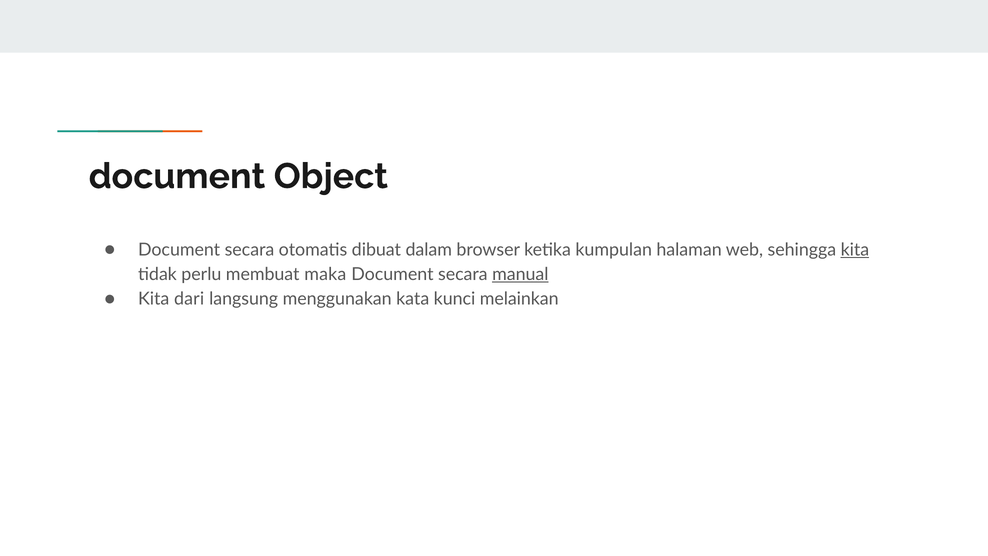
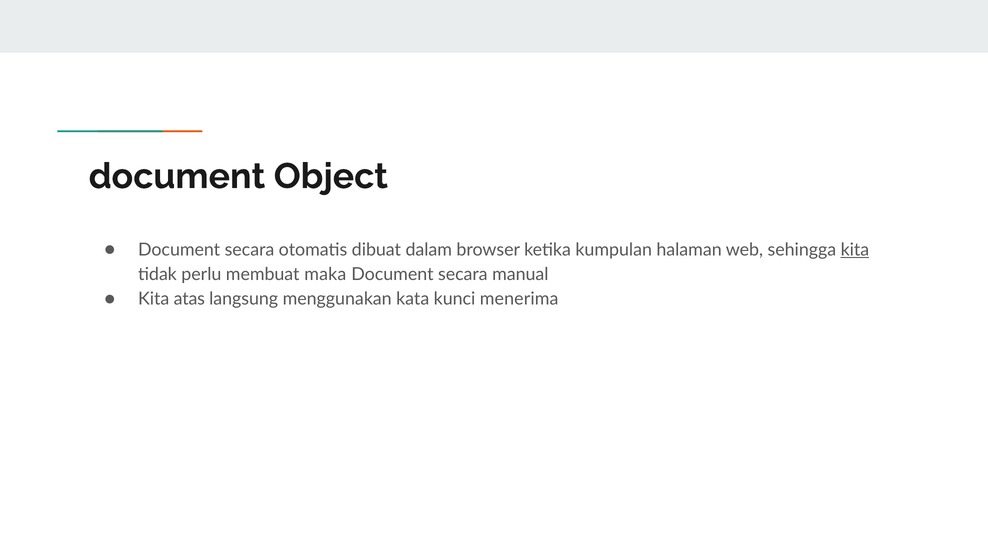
manual underline: present -> none
dari: dari -> atas
melainkan: melainkan -> menerima
